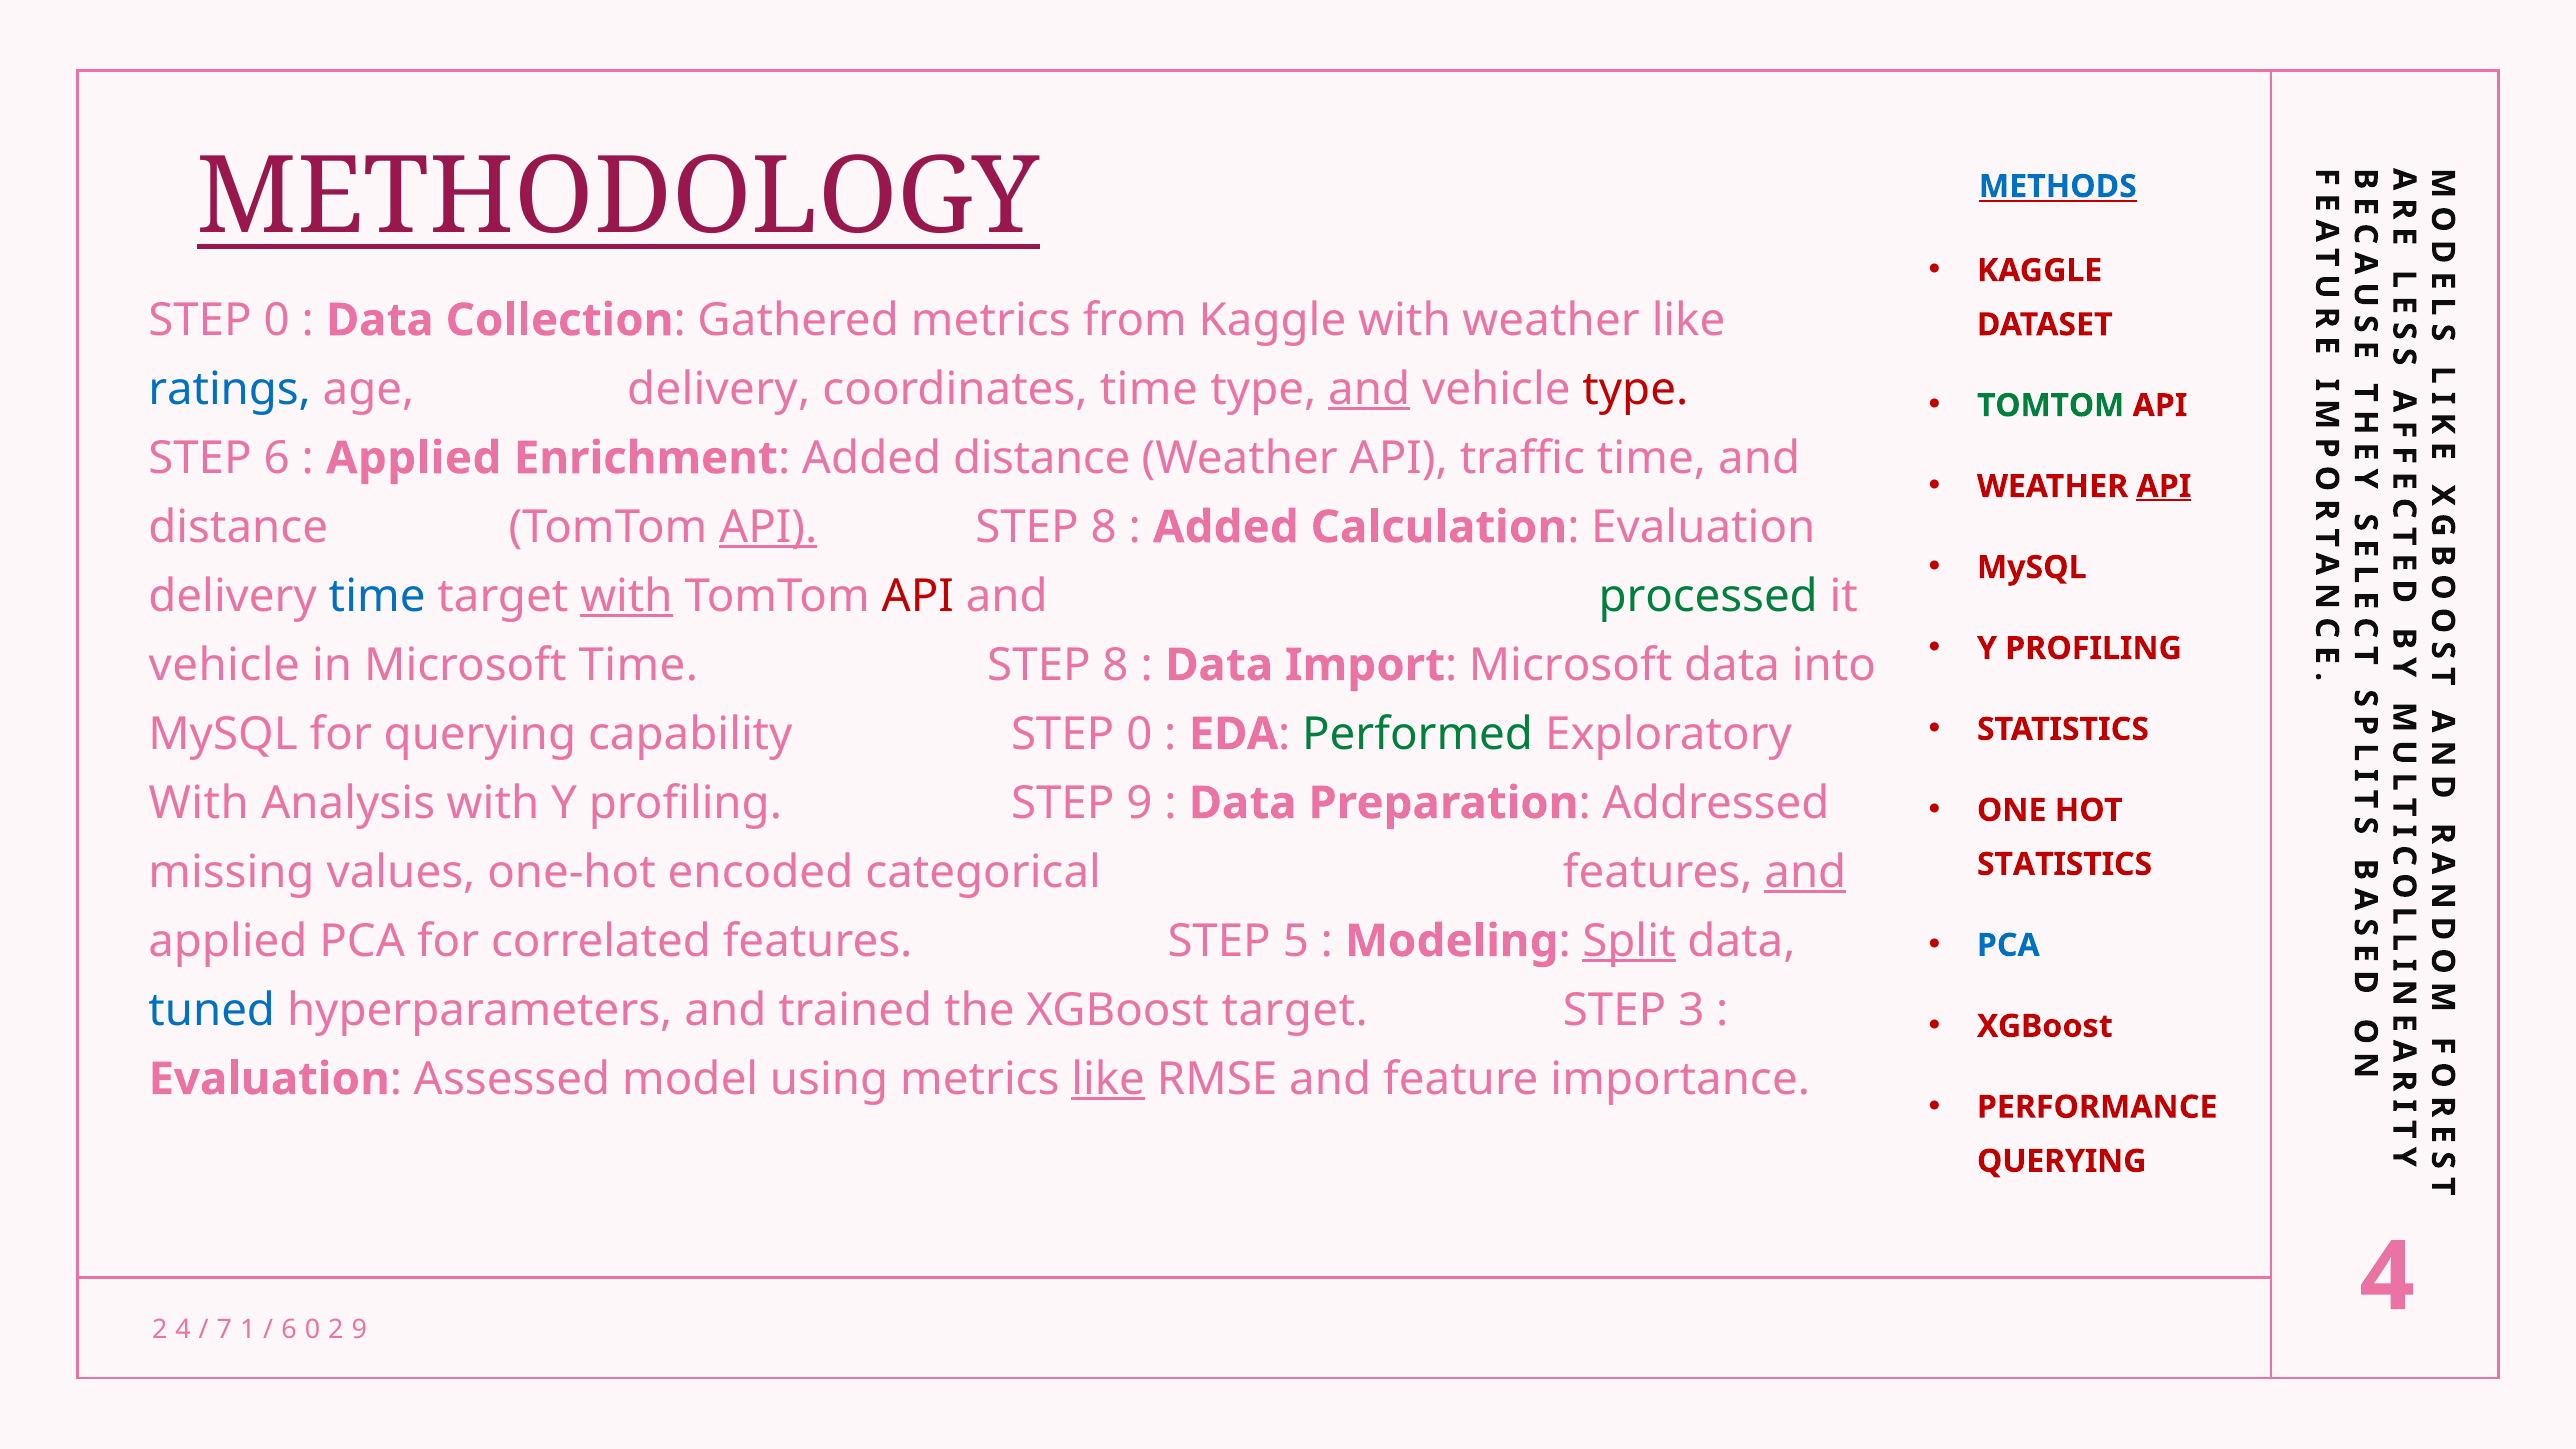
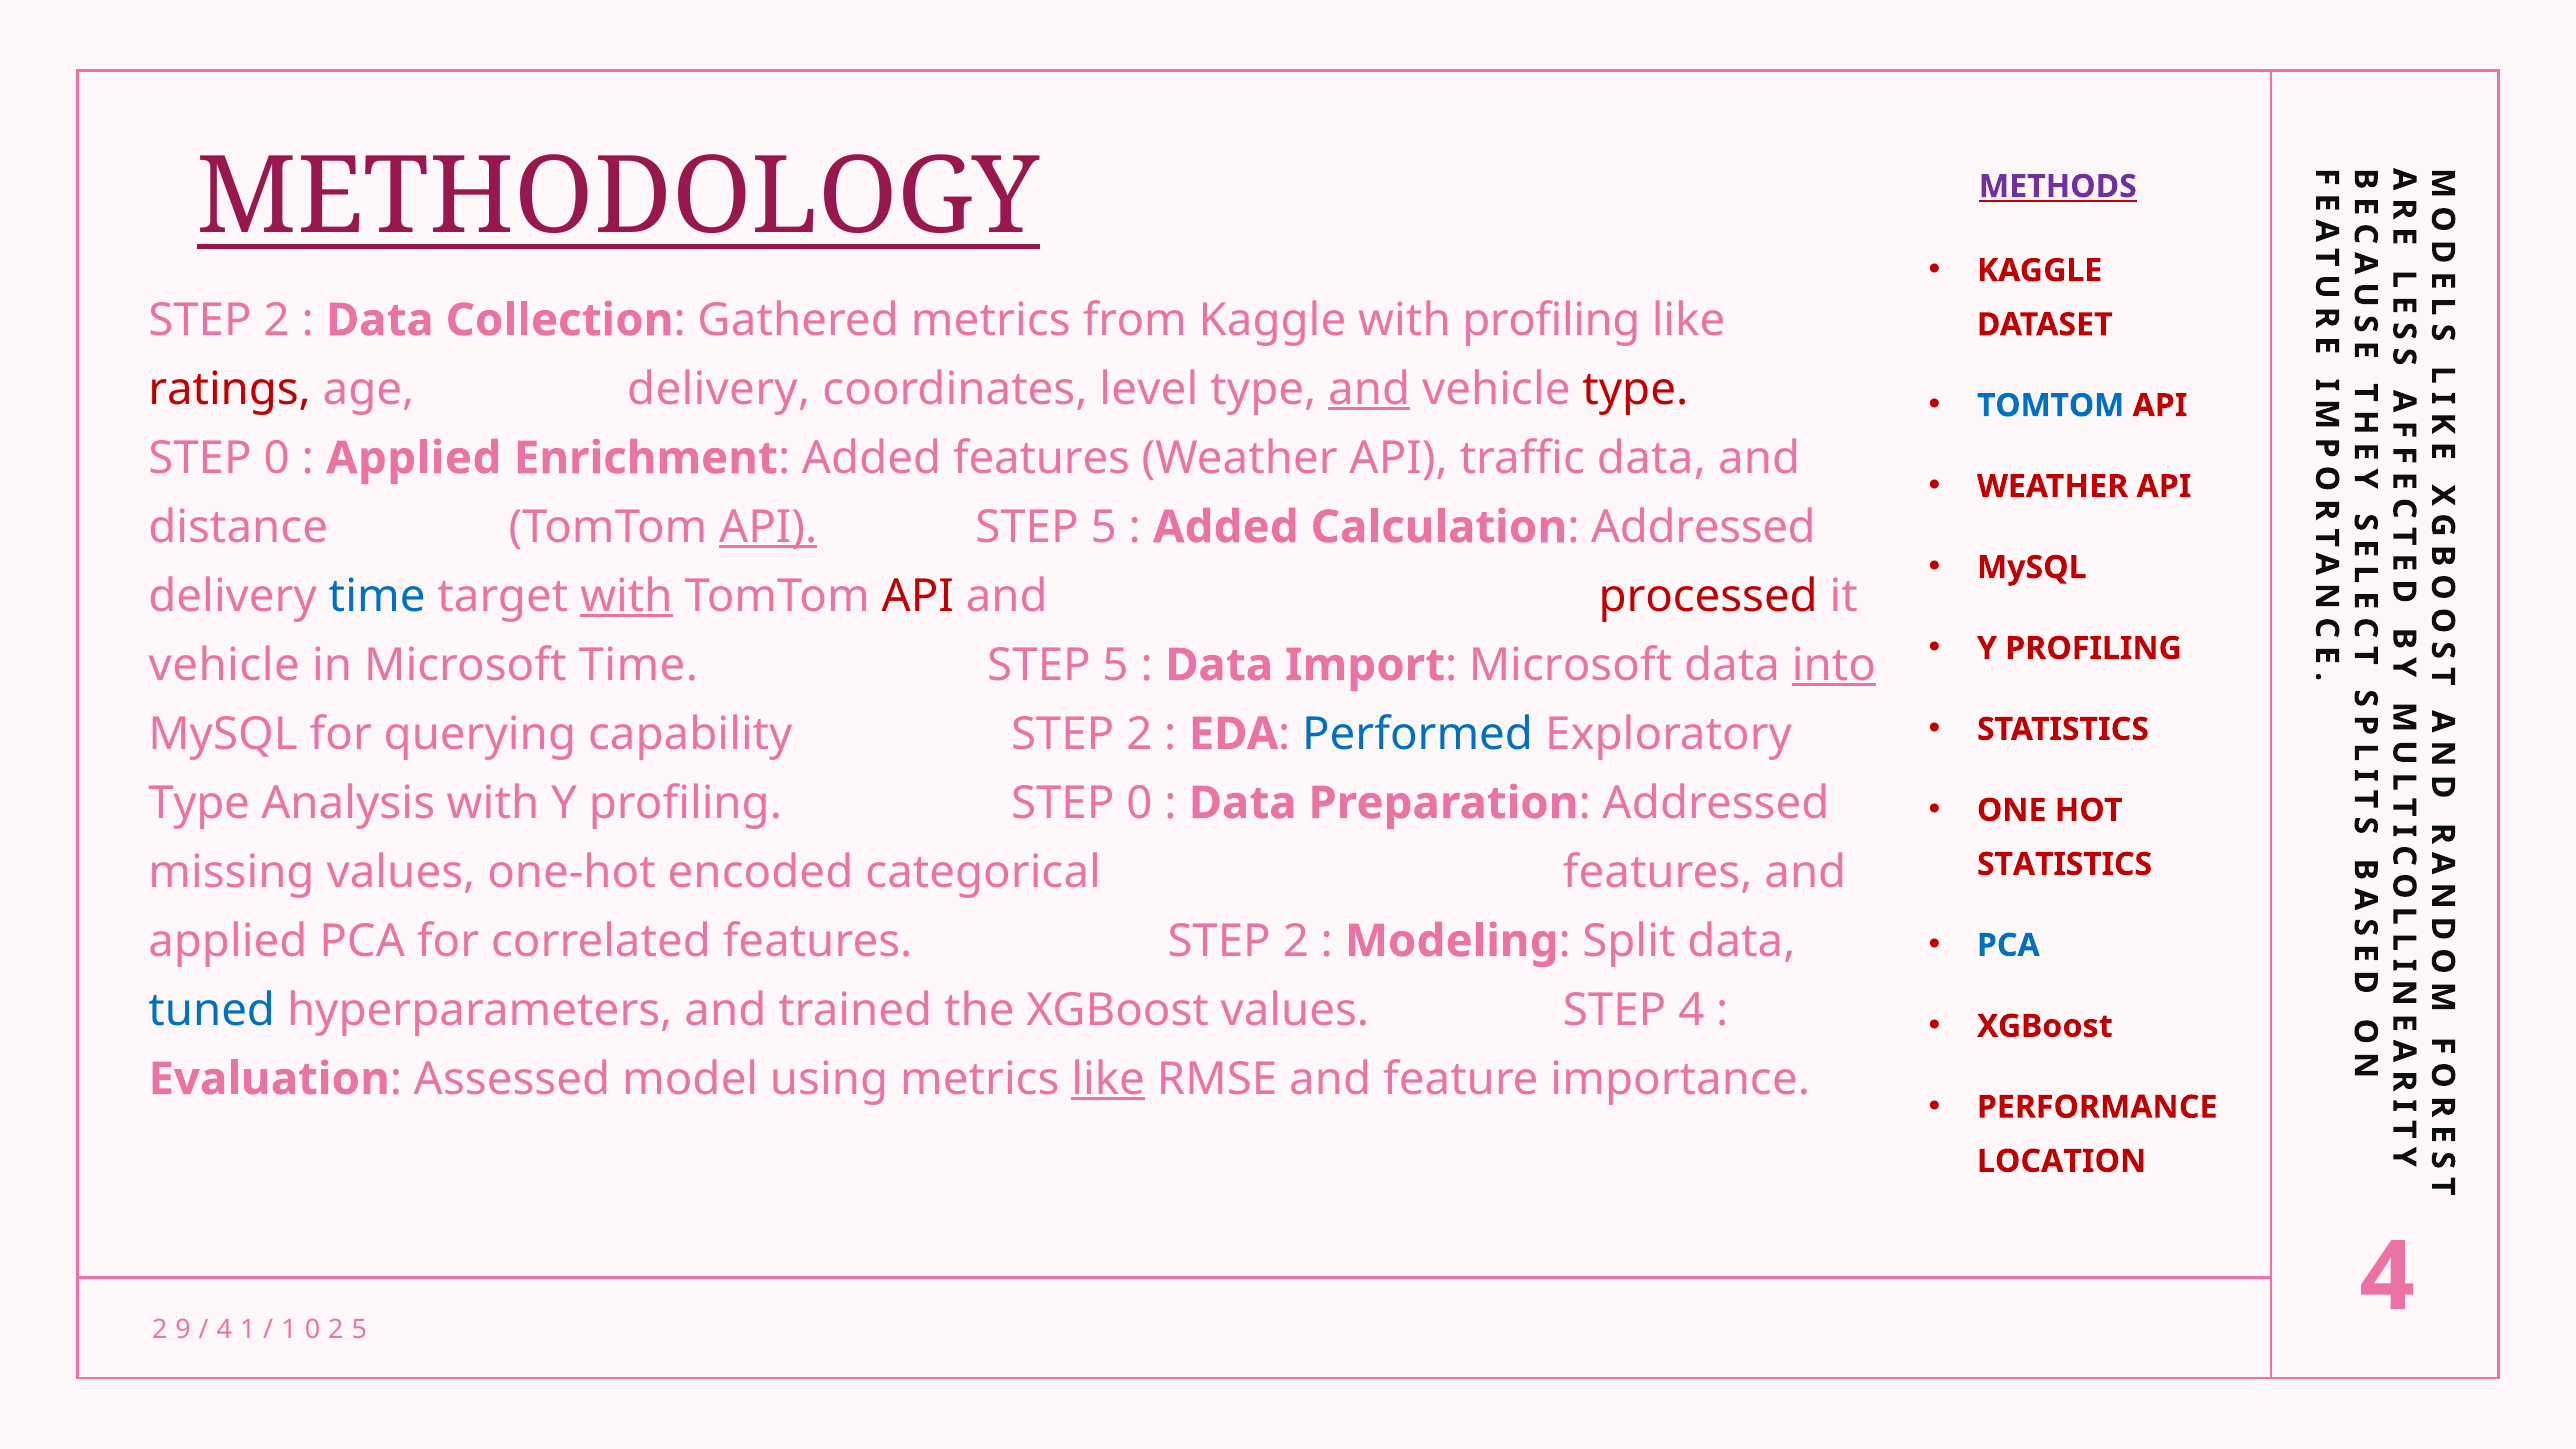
METHODS colour: blue -> purple
0 at (277, 320): 0 -> 2
with weather: weather -> profiling
ratings colour: blue -> red
coordinates time: time -> level
TOMTOM at (2051, 406) colour: green -> blue
6 at (277, 458): 6 -> 0
Added distance: distance -> features
traffic time: time -> data
API at (2164, 487) underline: present -> none
8 at (1104, 527): 8 -> 5
Calculation Evaluation: Evaluation -> Addressed
processed colour: green -> red
8 at (1115, 665): 8 -> 5
into underline: none -> present
capability STEP 0: 0 -> 2
Performed colour: green -> blue
With at (199, 803): With -> Type
profiling STEP 9: 9 -> 0
and at (1805, 872) underline: present -> none
features STEP 5: 5 -> 2
Split underline: present -> none
XGBoost target: target -> values
STEP 3: 3 -> 4
QUERYING at (2062, 1161): QUERYING -> LOCATION
2 4: 4 -> 9
7 at (224, 1329): 7 -> 4
6 at (289, 1329): 6 -> 1
2 9: 9 -> 5
